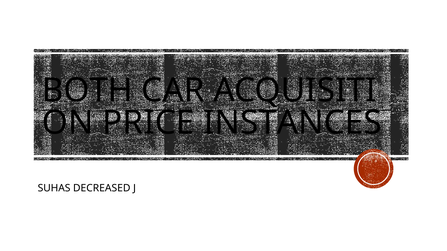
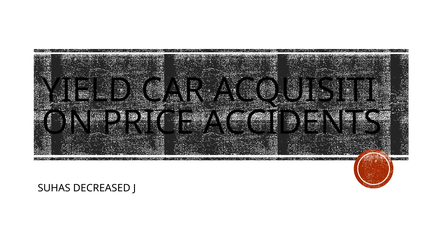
BOTH: BOTH -> YIELD
INSTANCES: INSTANCES -> ACCIDENTS
